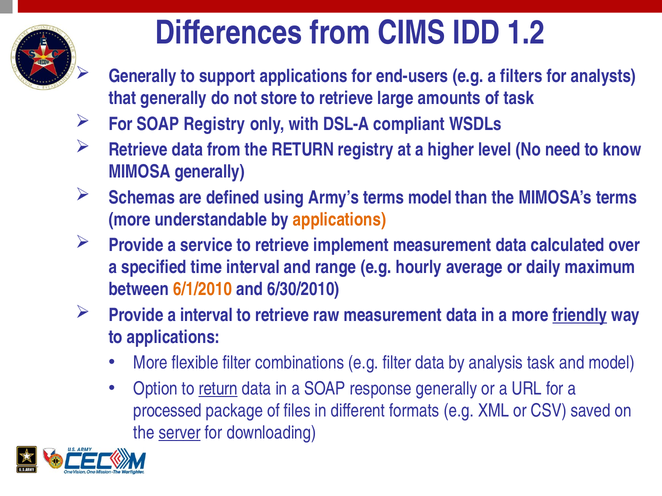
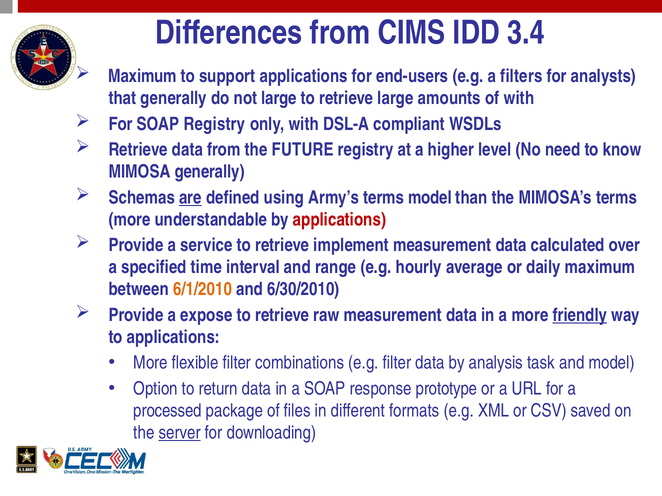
1.2: 1.2 -> 3.4
Generally at (143, 76): Generally -> Maximum
not store: store -> large
of task: task -> with
the RETURN: RETURN -> FUTURE
are underline: none -> present
applications at (339, 220) colour: orange -> red
a interval: interval -> expose
return at (218, 389) underline: present -> none
response generally: generally -> prototype
